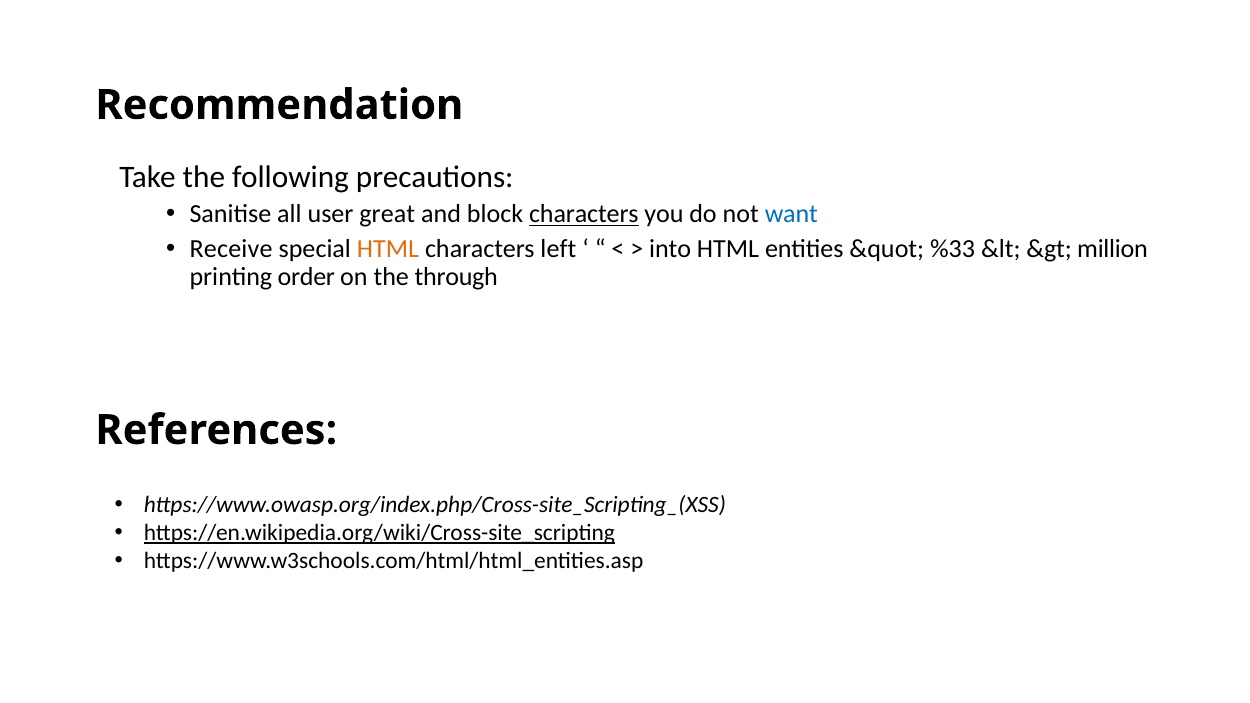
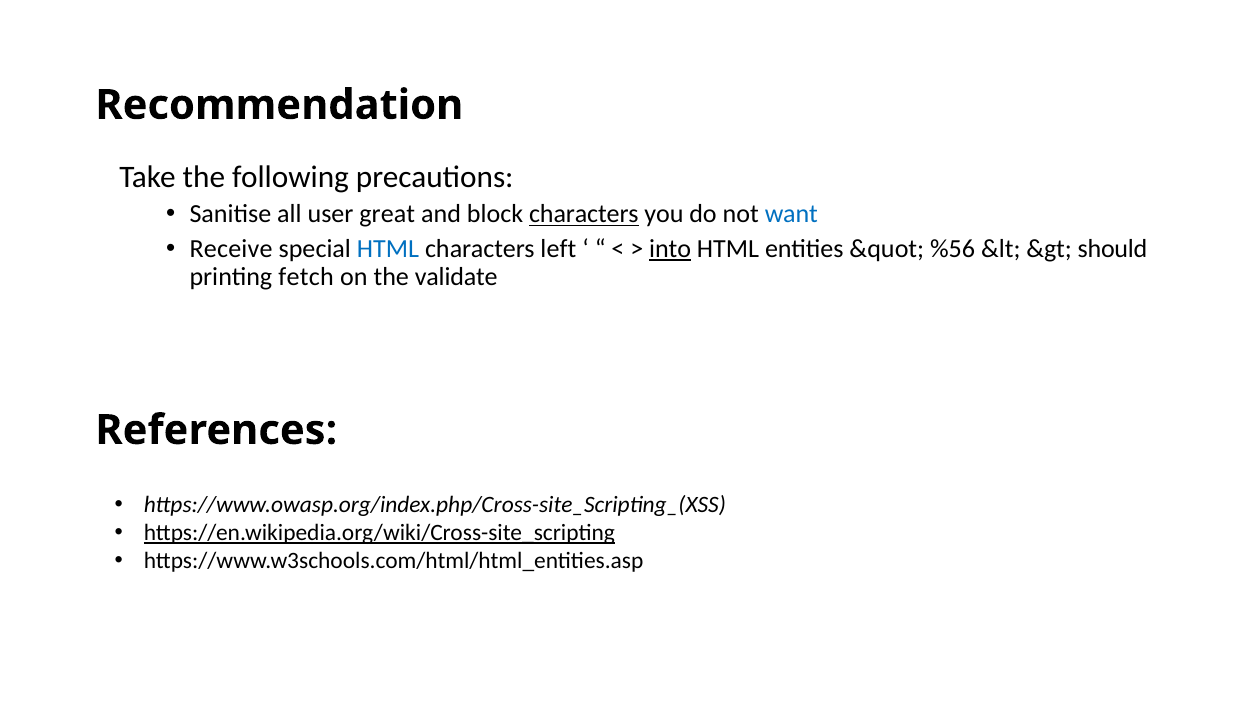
HTML at (388, 249) colour: orange -> blue
into underline: none -> present
%33: %33 -> %56
million: million -> should
order: order -> fetch
through: through -> validate
